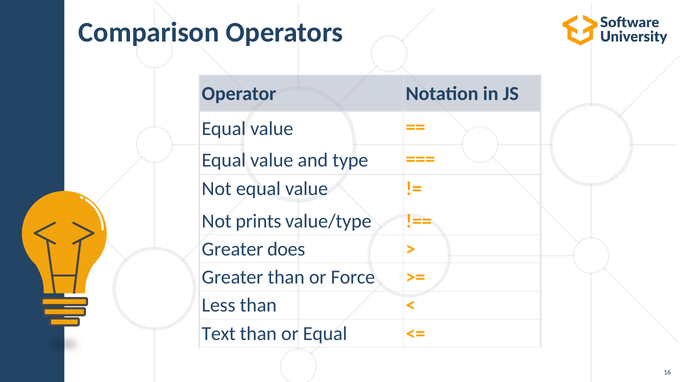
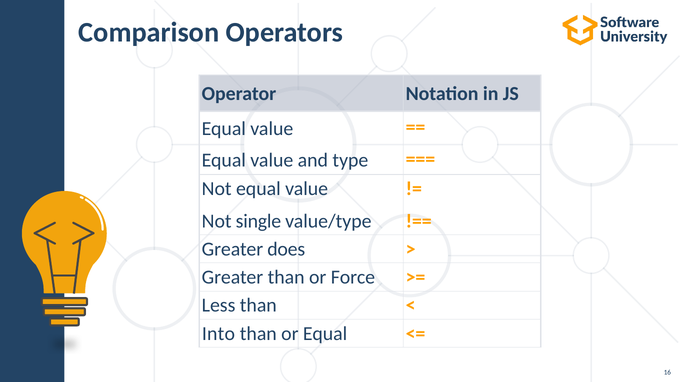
prints: prints -> single
Text: Text -> Into
